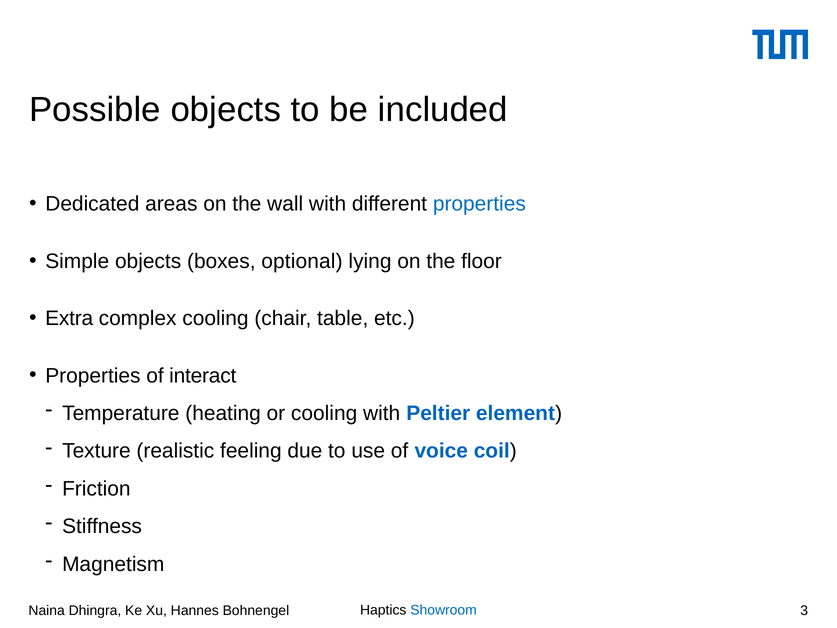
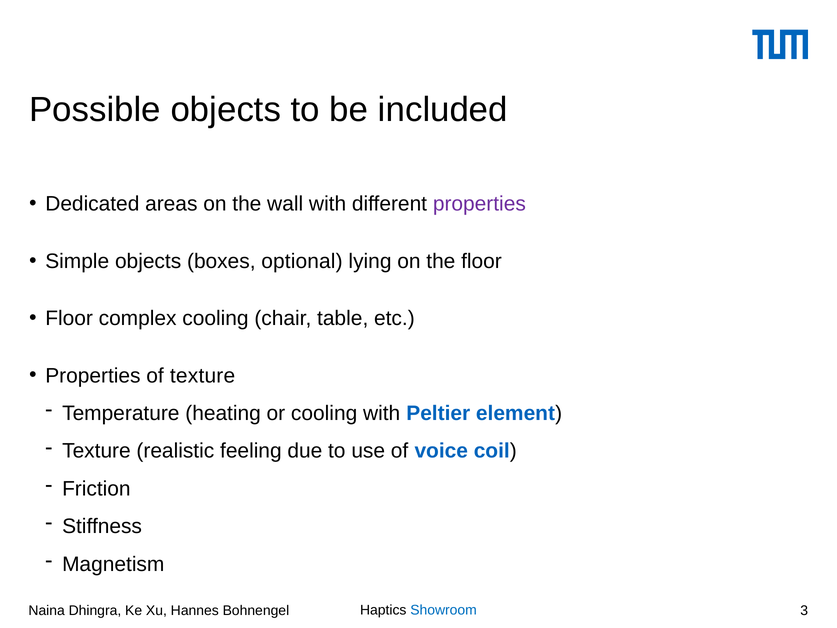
properties at (479, 204) colour: blue -> purple
Extra at (69, 318): Extra -> Floor
of interact: interact -> texture
